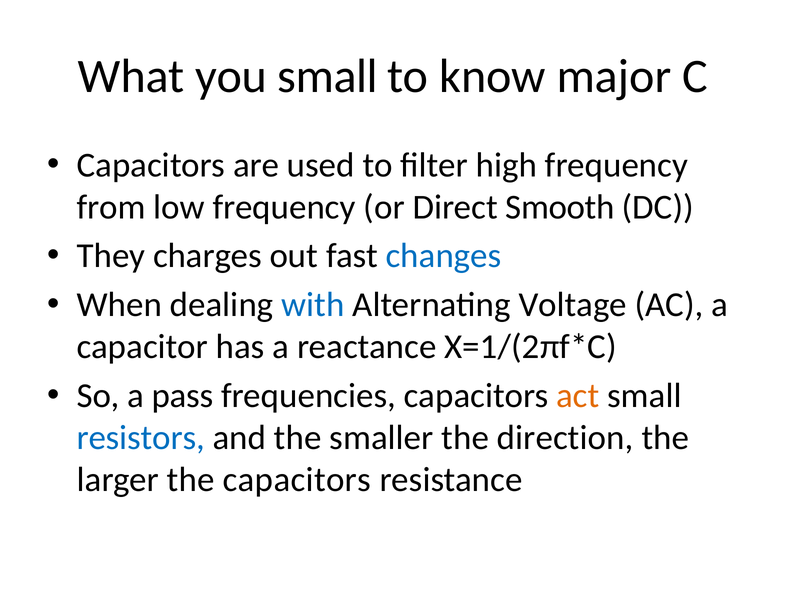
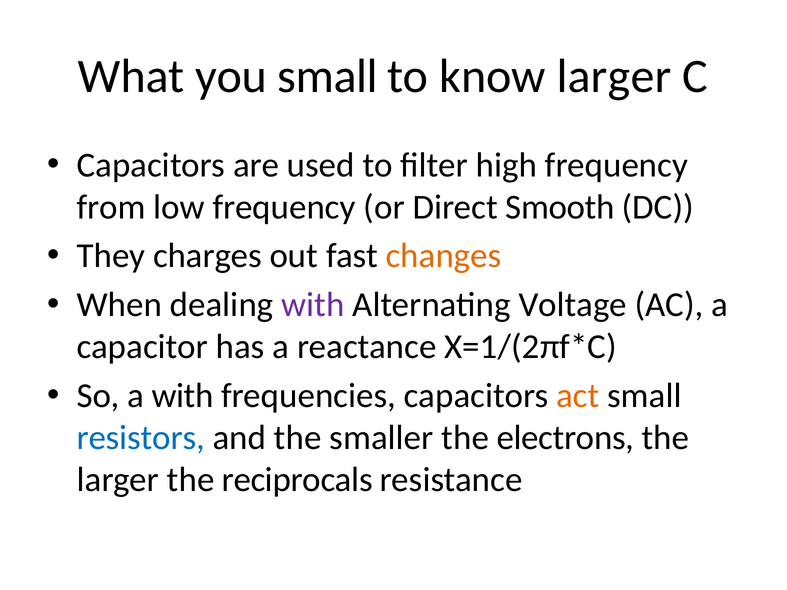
know major: major -> larger
changes colour: blue -> orange
with at (313, 305) colour: blue -> purple
a pass: pass -> with
direction: direction -> electrons
the capacitors: capacitors -> reciprocals
